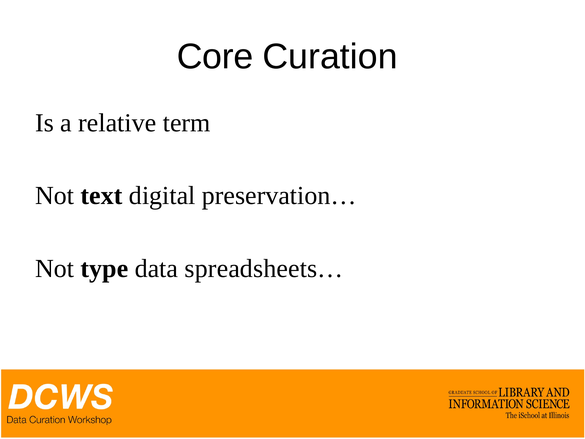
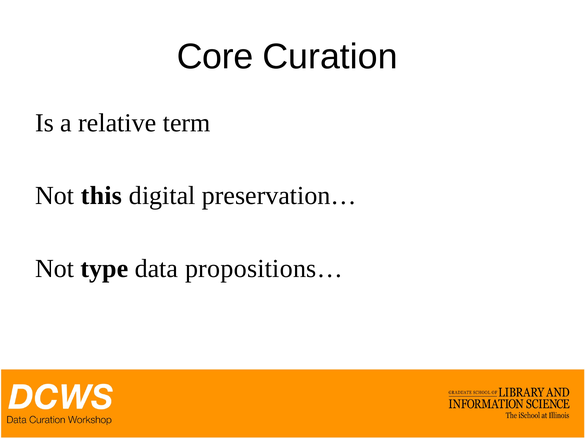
text: text -> this
spreadsheets…: spreadsheets… -> propositions…
